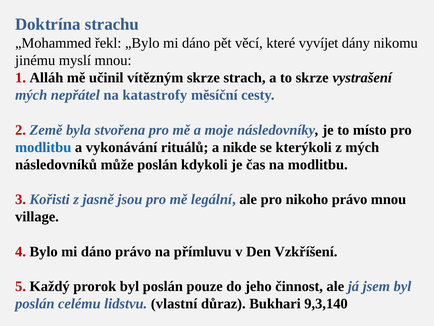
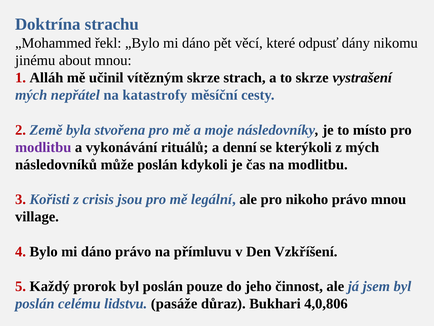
vyvíjet: vyvíjet -> odpusť
myslí: myslí -> about
modlitbu at (43, 147) colour: blue -> purple
nikde: nikde -> denní
jasně: jasně -> crisis
vlastní: vlastní -> pasáže
9,3,140: 9,3,140 -> 4,0,806
